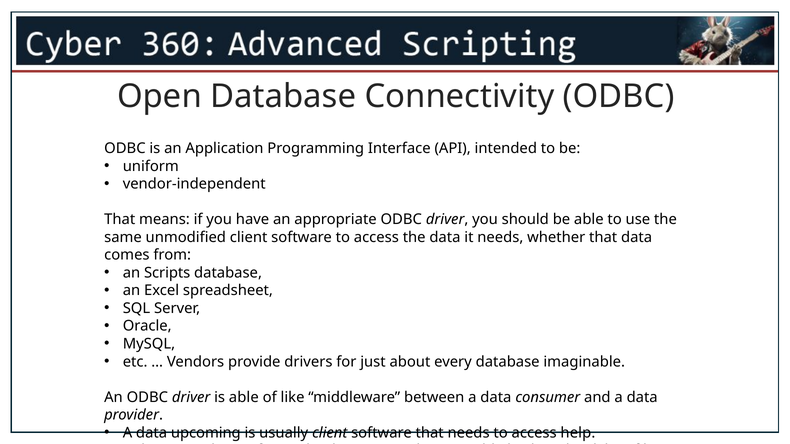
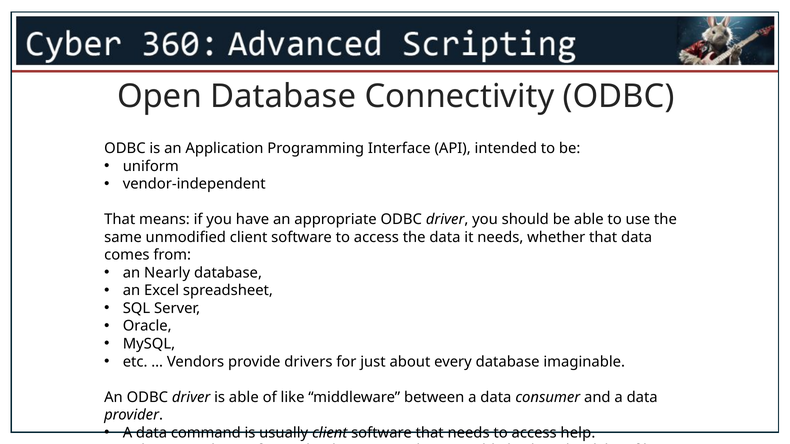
Scripts: Scripts -> Nearly
upcoming: upcoming -> command
